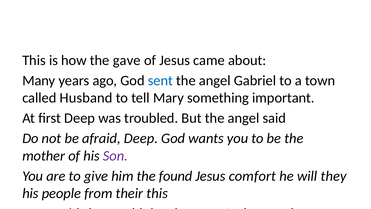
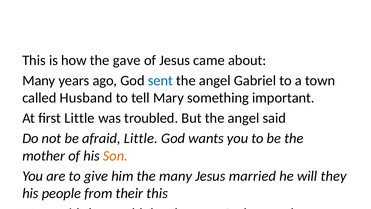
first Deep: Deep -> Little
afraid Deep: Deep -> Little
Son colour: purple -> orange
the found: found -> many
comfort: comfort -> married
